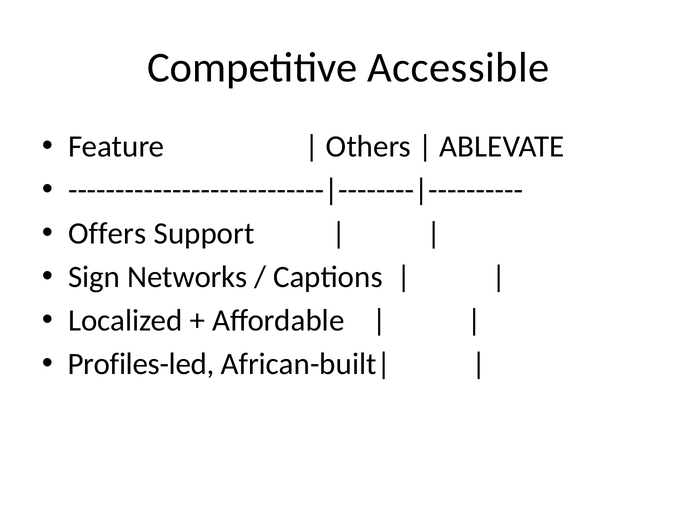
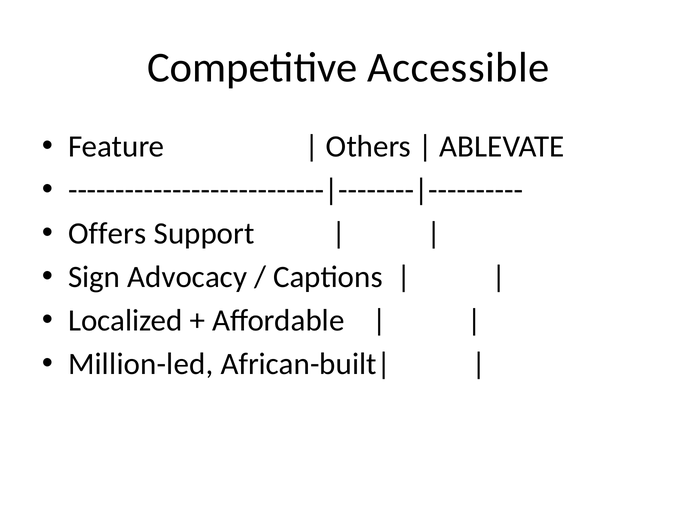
Networks: Networks -> Advocacy
Profiles-led: Profiles-led -> Million-led
